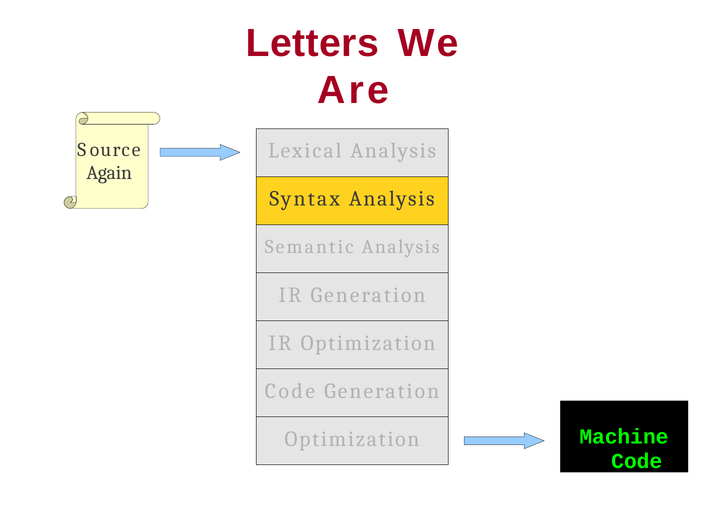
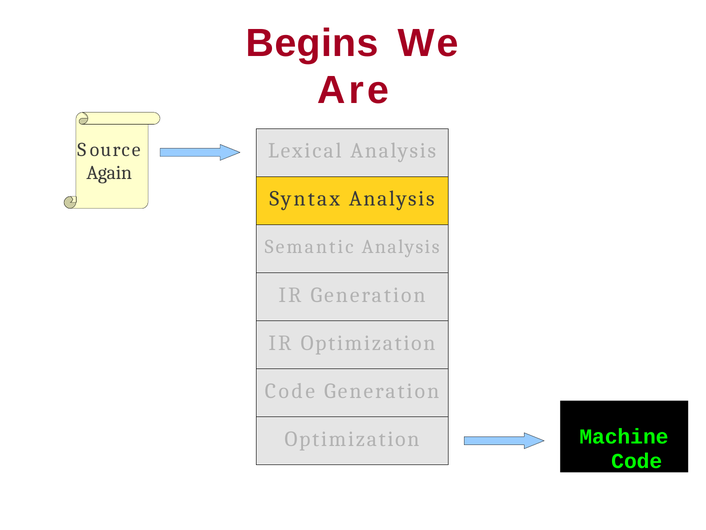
Letters: Letters -> Begins
